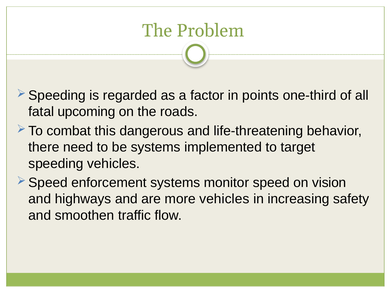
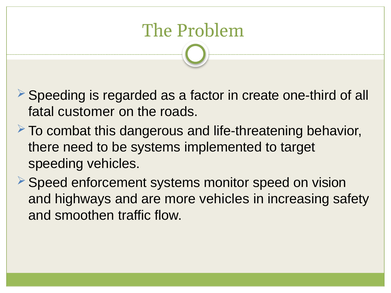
points: points -> create
upcoming: upcoming -> customer
